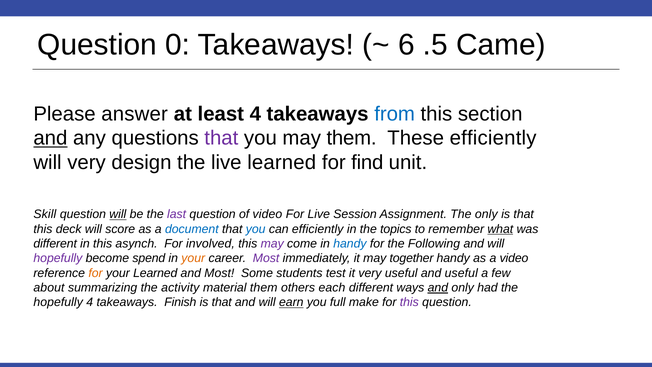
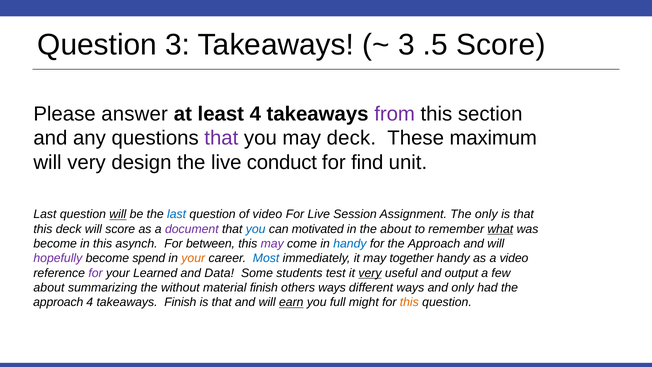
Question 0: 0 -> 3
6 at (406, 45): 6 -> 3
.5 Came: Came -> Score
from colour: blue -> purple
and at (50, 138) underline: present -> none
may them: them -> deck
These efficiently: efficiently -> maximum
live learned: learned -> conduct
Skill at (45, 214): Skill -> Last
last at (177, 214) colour: purple -> blue
document colour: blue -> purple
can efficiently: efficiently -> motivated
the topics: topics -> about
different at (55, 244): different -> become
involved: involved -> between
for the Following: Following -> Approach
Most at (266, 258) colour: purple -> blue
for at (96, 273) colour: orange -> purple
and Most: Most -> Data
very at (370, 273) underline: none -> present
and useful: useful -> output
activity: activity -> without
material them: them -> finish
others each: each -> ways
and at (438, 288) underline: present -> none
hopefully at (58, 302): hopefully -> approach
make: make -> might
this at (409, 302) colour: purple -> orange
